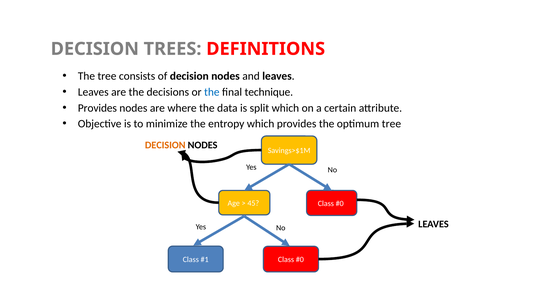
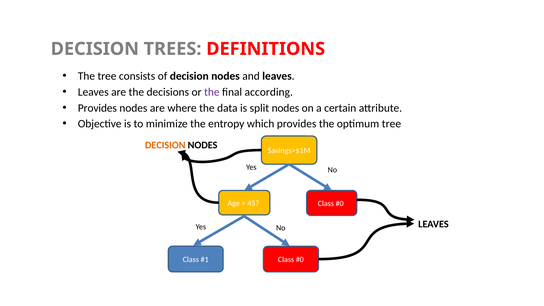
the at (212, 92) colour: blue -> purple
technique: technique -> according
split which: which -> nodes
